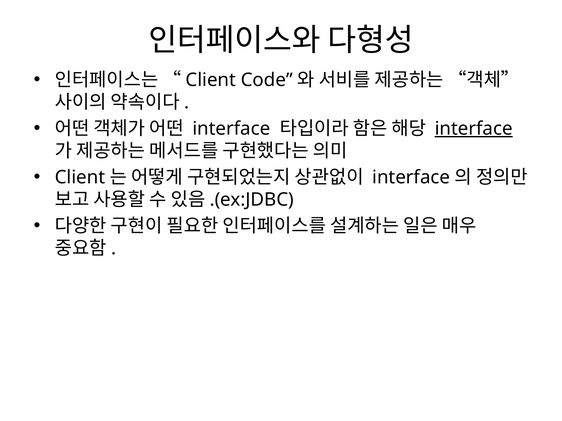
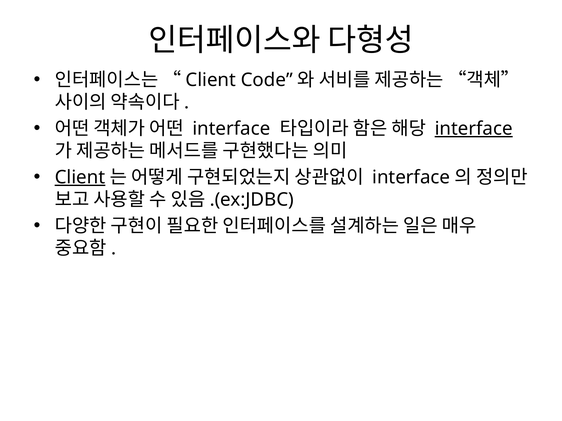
Client at (80, 177) underline: none -> present
